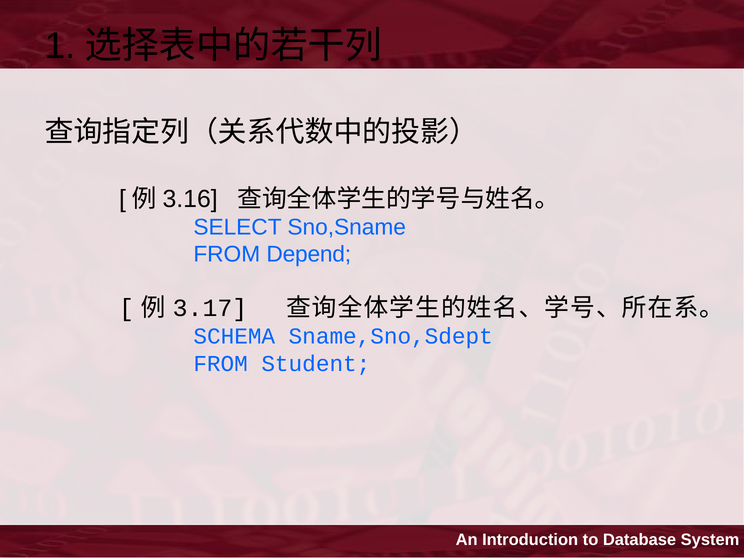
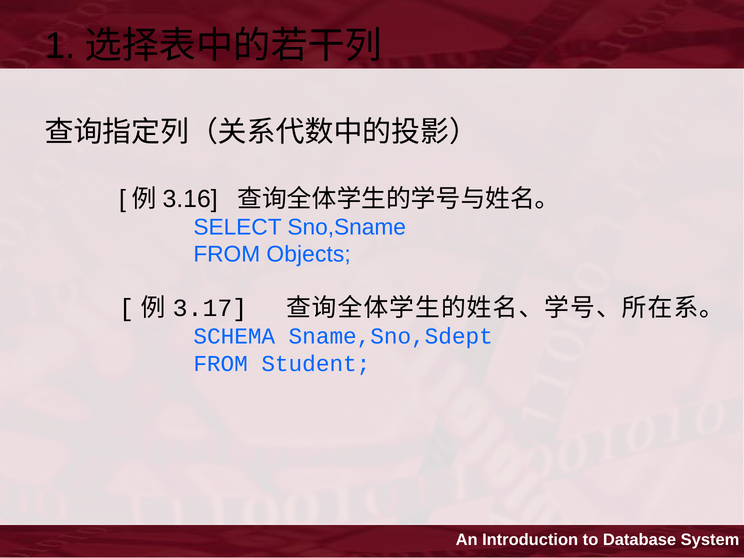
Depend: Depend -> Objects
